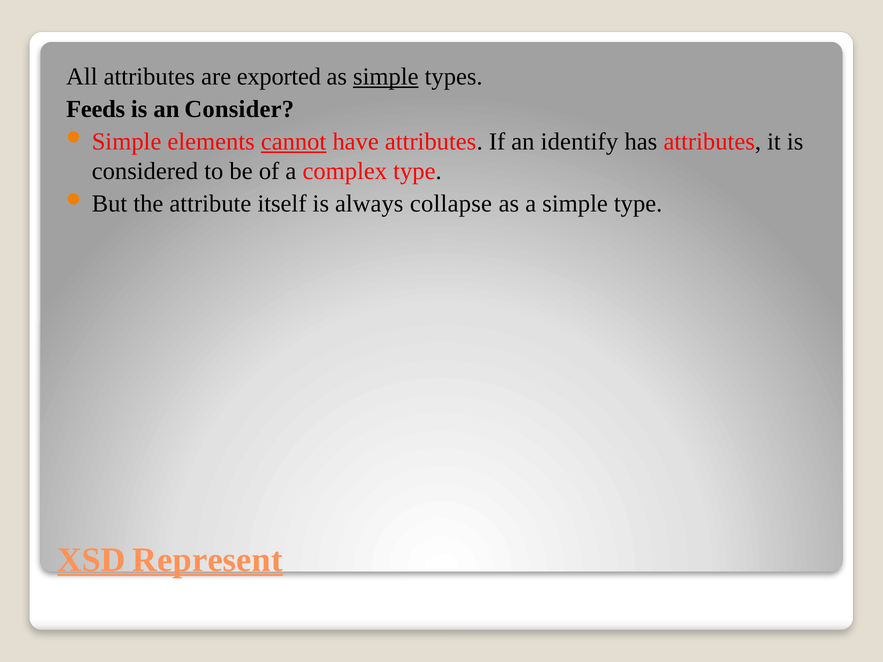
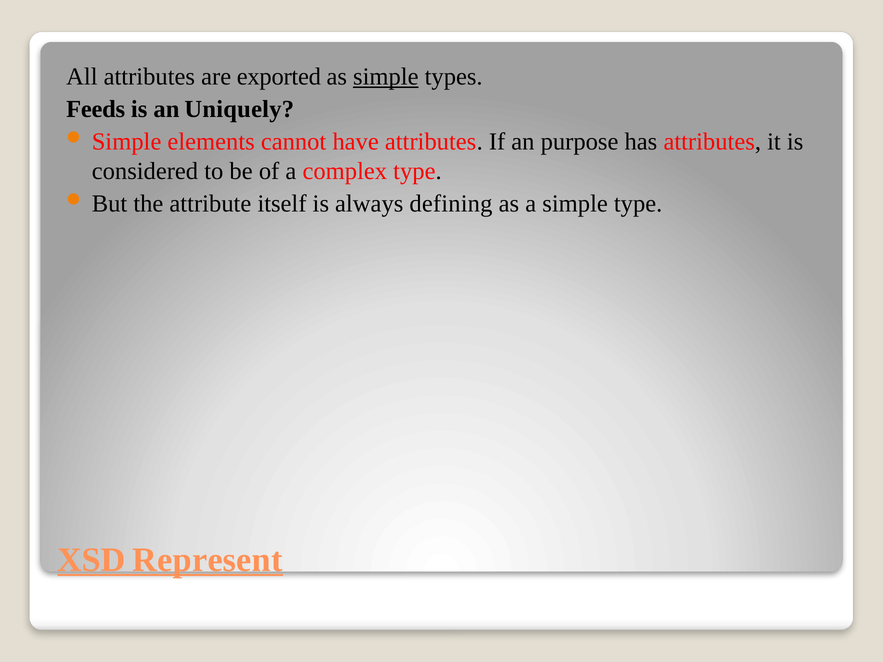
Consider: Consider -> Uniquely
cannot underline: present -> none
identify: identify -> purpose
collapse: collapse -> defining
